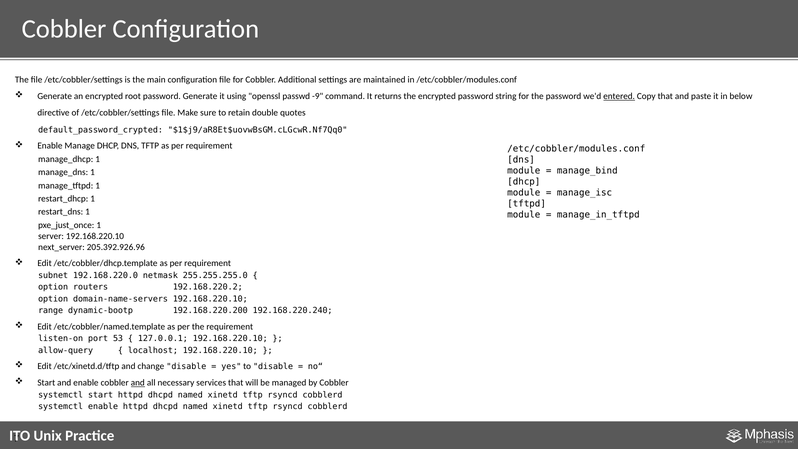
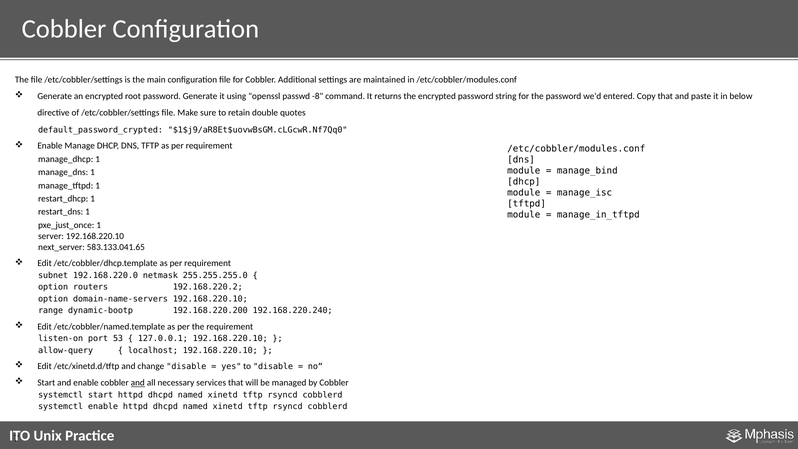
-9: -9 -> -8
entered underline: present -> none
205.392.926.96: 205.392.926.96 -> 583.133.041.65
